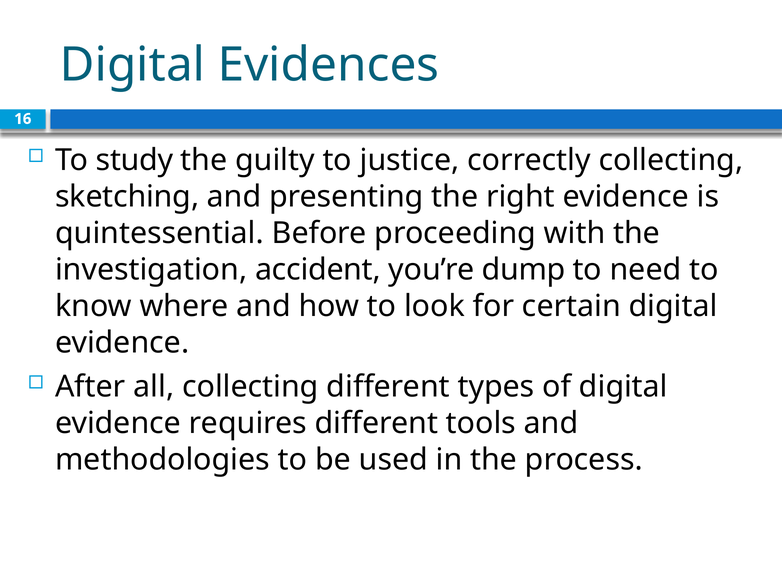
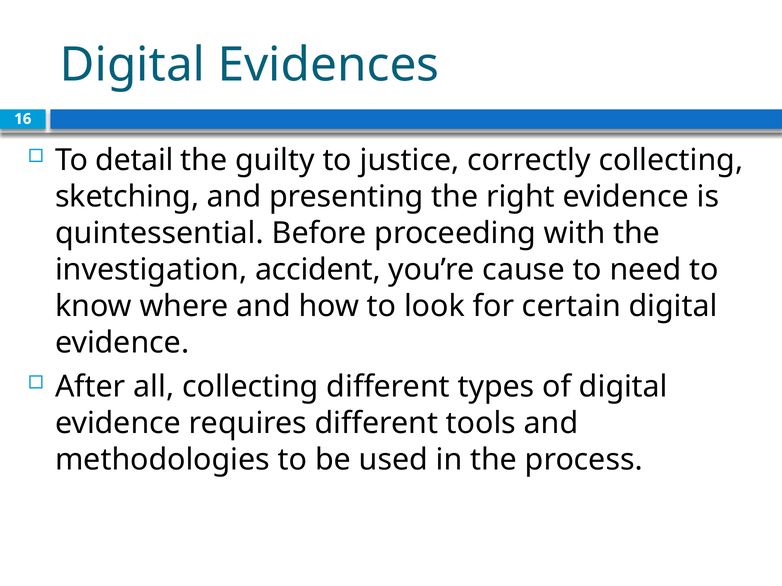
study: study -> detail
dump: dump -> cause
